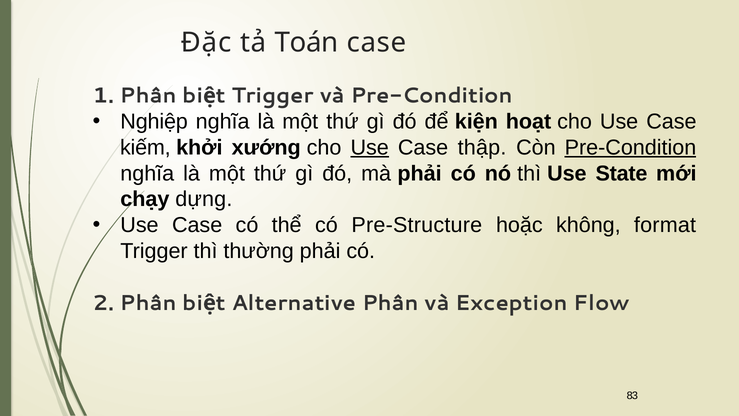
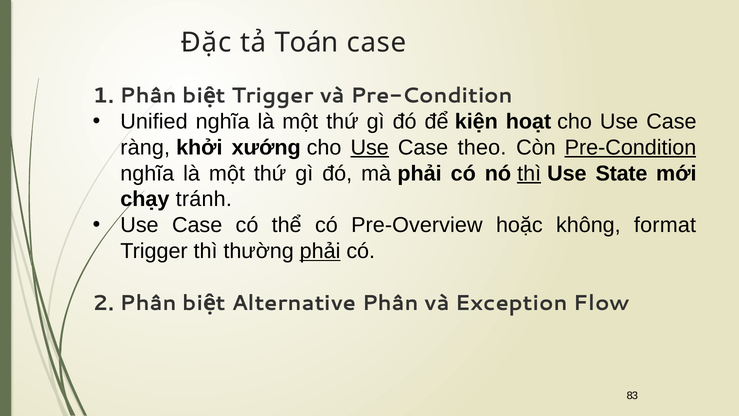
Nghiệp: Nghiệp -> Unified
kiếm: kiếm -> ràng
thập: thập -> theo
thì at (529, 173) underline: none -> present
dựng: dựng -> tránh
Pre-Structure: Pre-Structure -> Pre-Overview
phải at (320, 251) underline: none -> present
